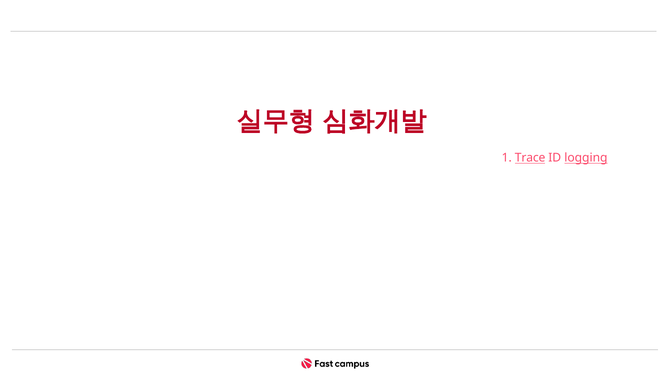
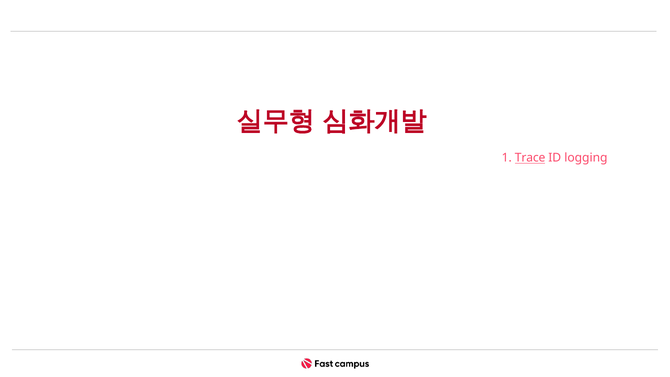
logging underline: present -> none
